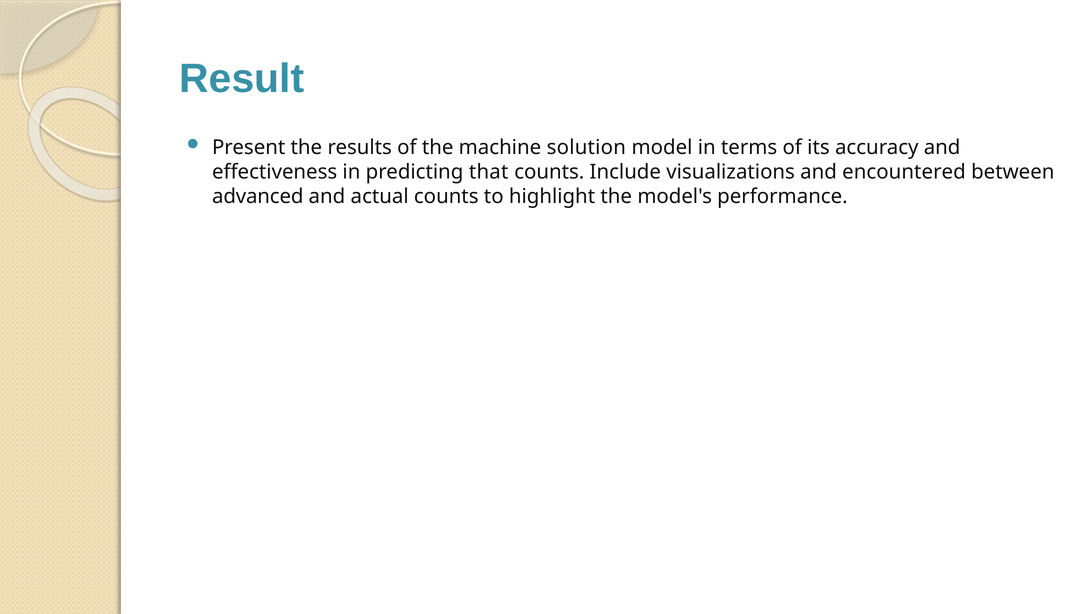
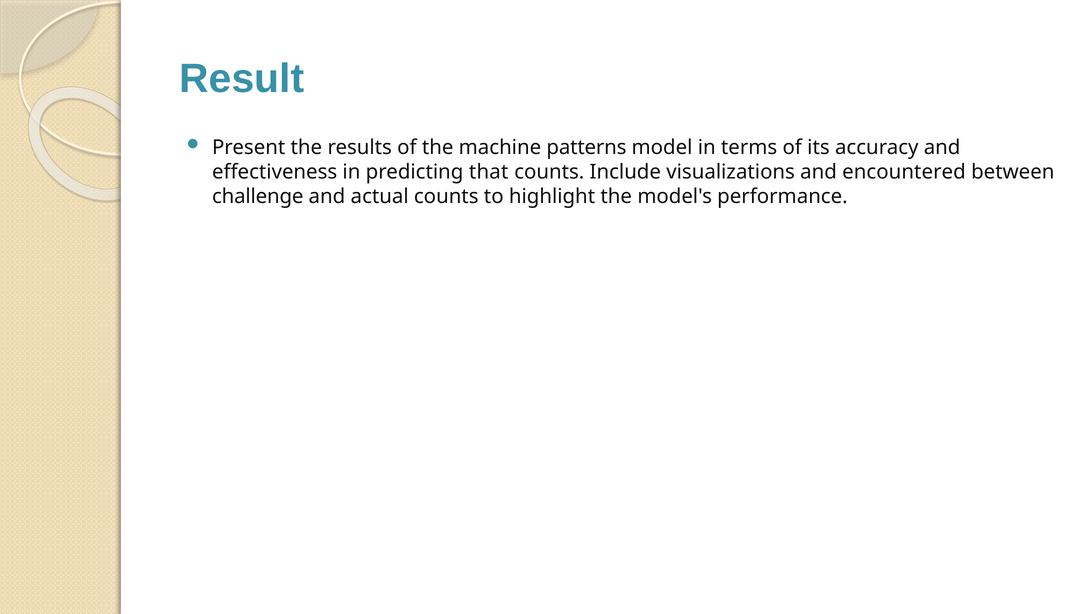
solution: solution -> patterns
advanced: advanced -> challenge
